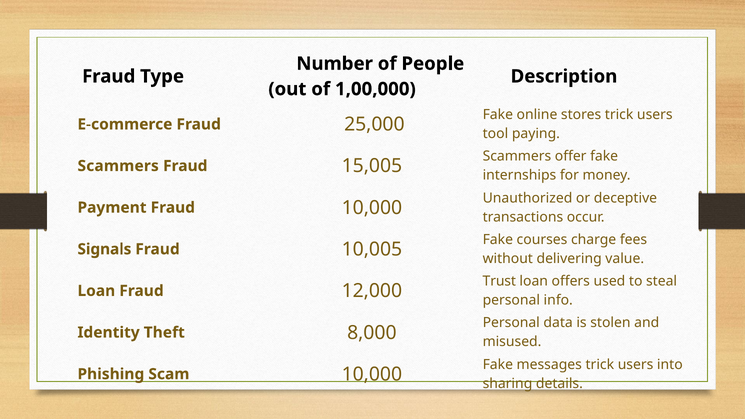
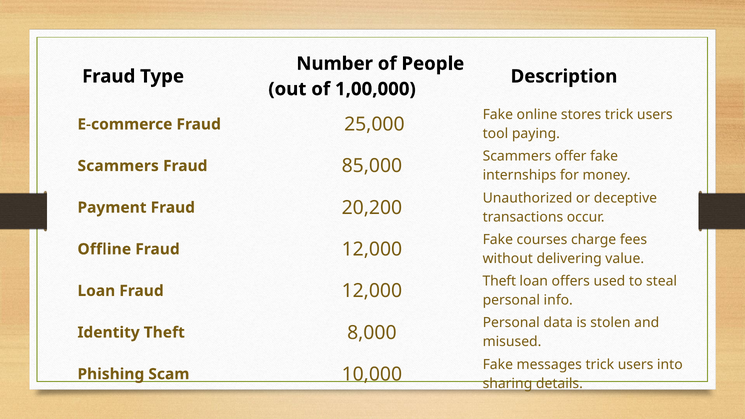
15,005: 15,005 -> 85,000
Fraud 10,000: 10,000 -> 20,200
Signals: Signals -> Offline
10,005 at (372, 249): 10,005 -> 12,000
Trust at (499, 281): Trust -> Theft
